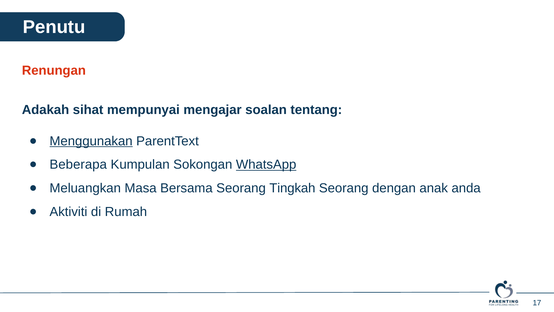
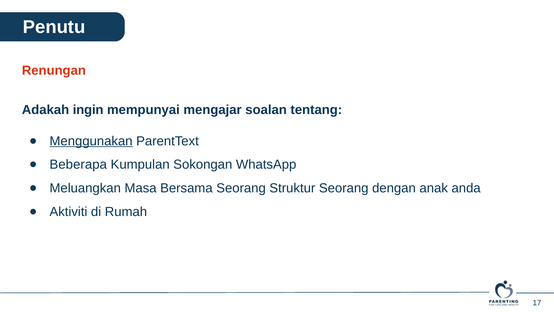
sihat: sihat -> ingin
WhatsApp underline: present -> none
Tingkah: Tingkah -> Struktur
